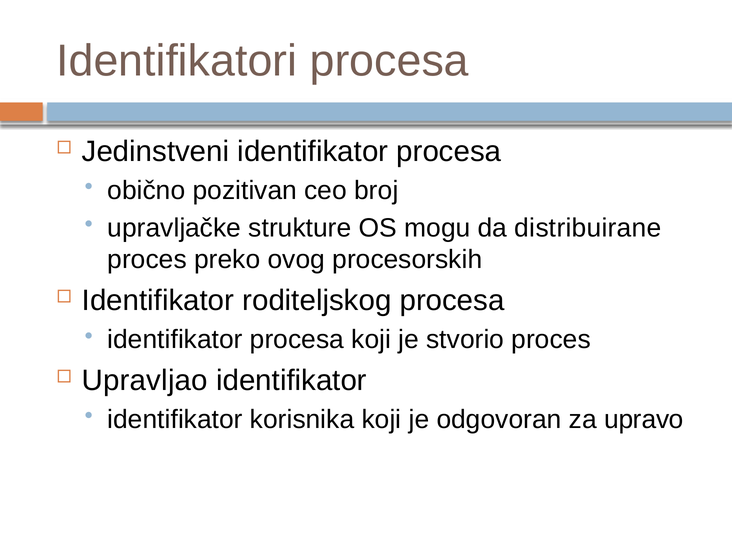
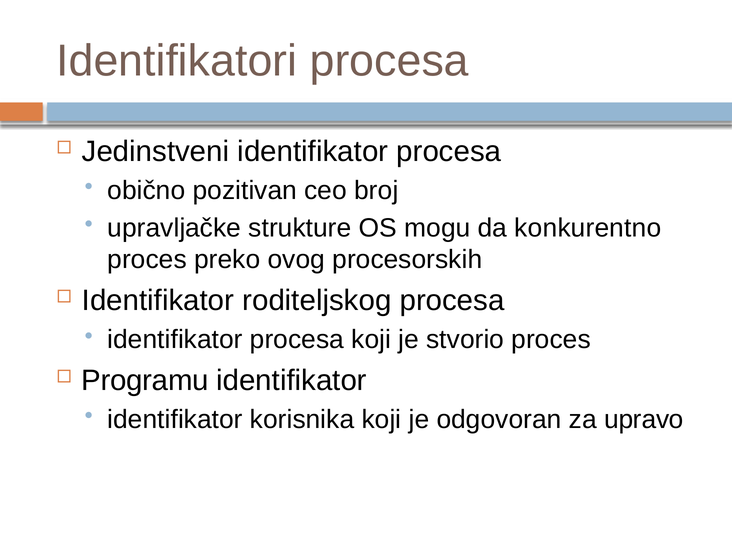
distribuirane: distribuirane -> konkurentno
Upravljao: Upravljao -> Programu
